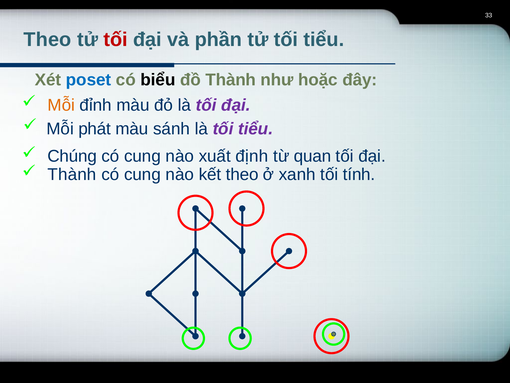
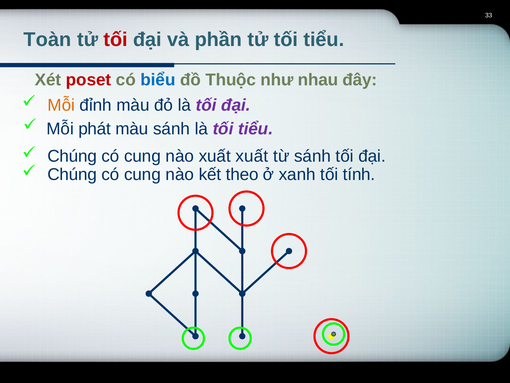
Theo at (47, 40): Theo -> Toàn
poset colour: blue -> red
biểu colour: black -> blue
đồ Thành: Thành -> Thuộc
hoặc: hoặc -> nhau
xuất định: định -> xuất
từ quan: quan -> sánh
Thành at (72, 174): Thành -> Chúng
